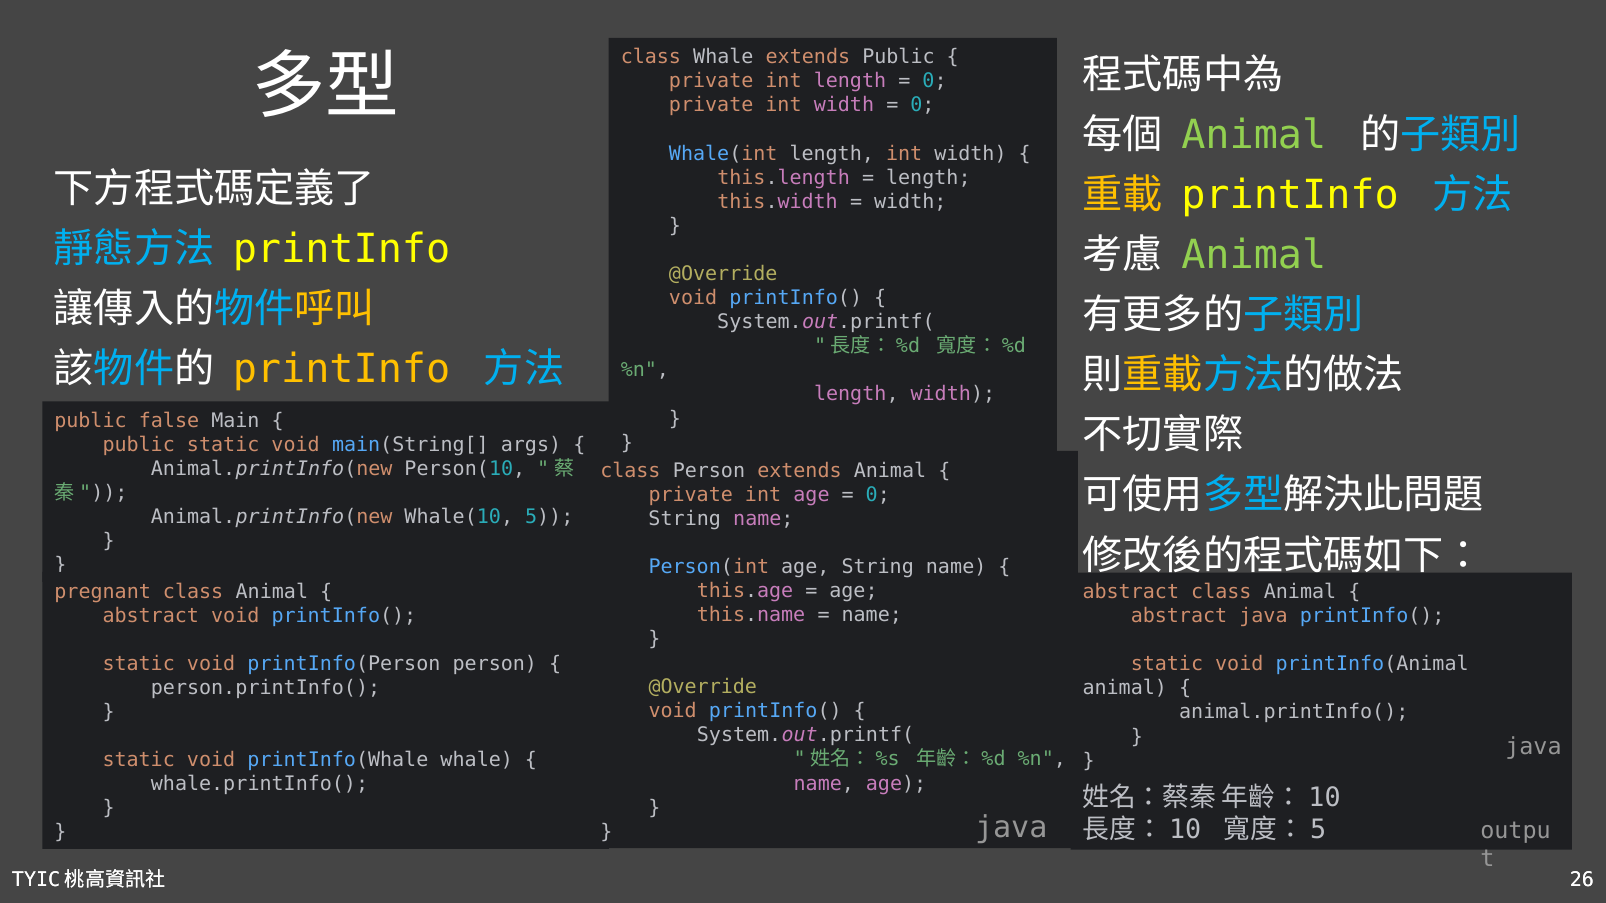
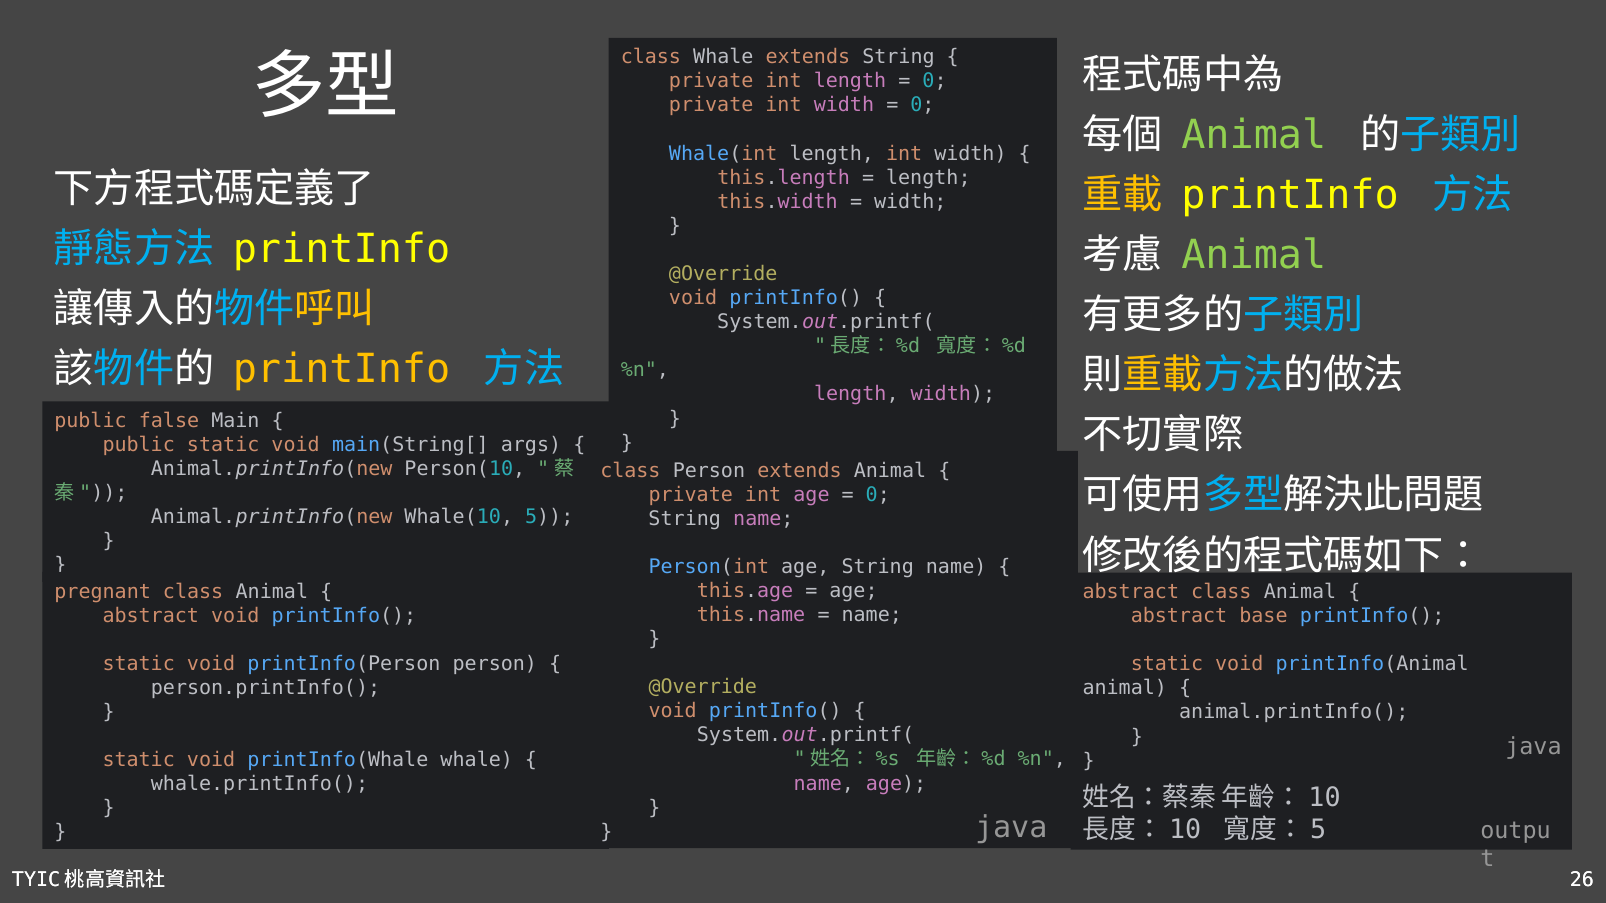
extends Public: Public -> String
abstract java: java -> base
